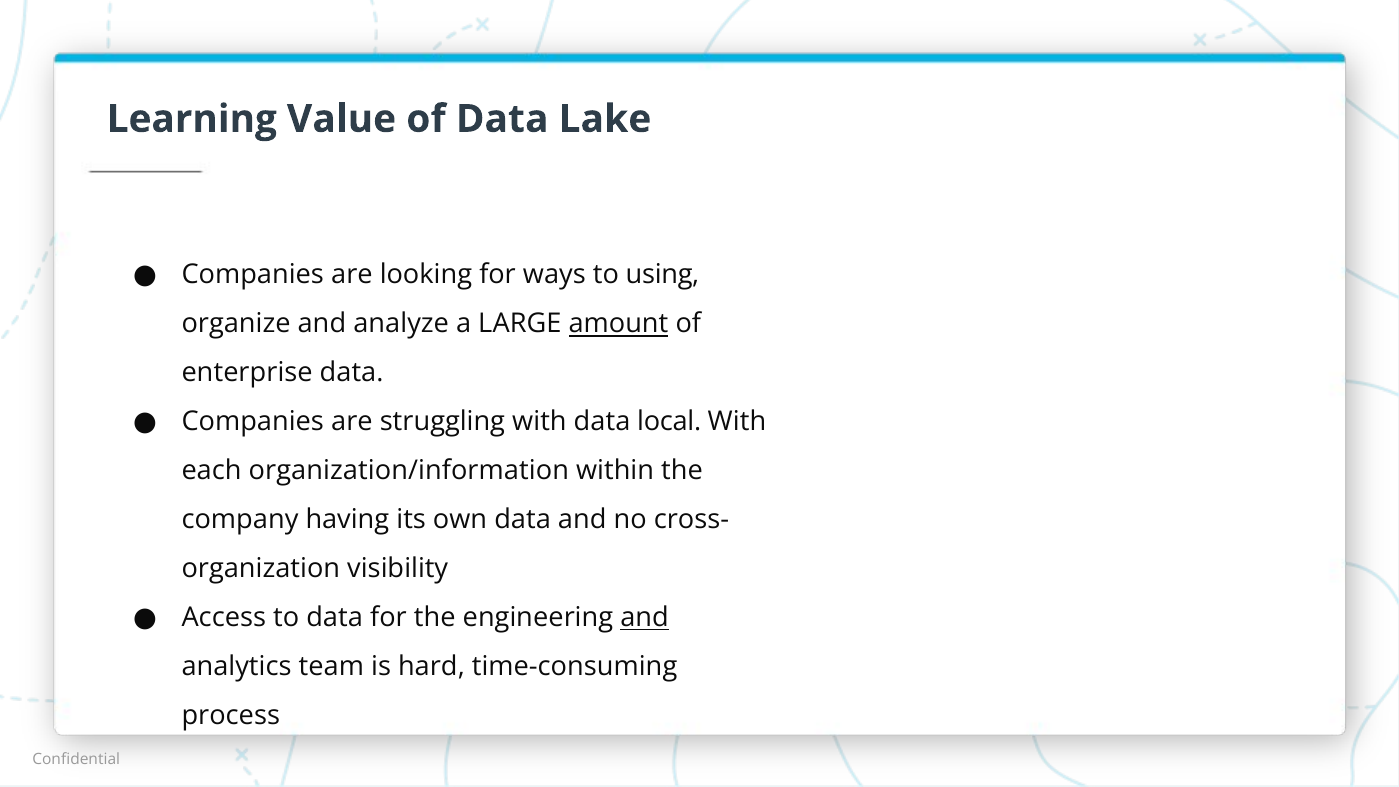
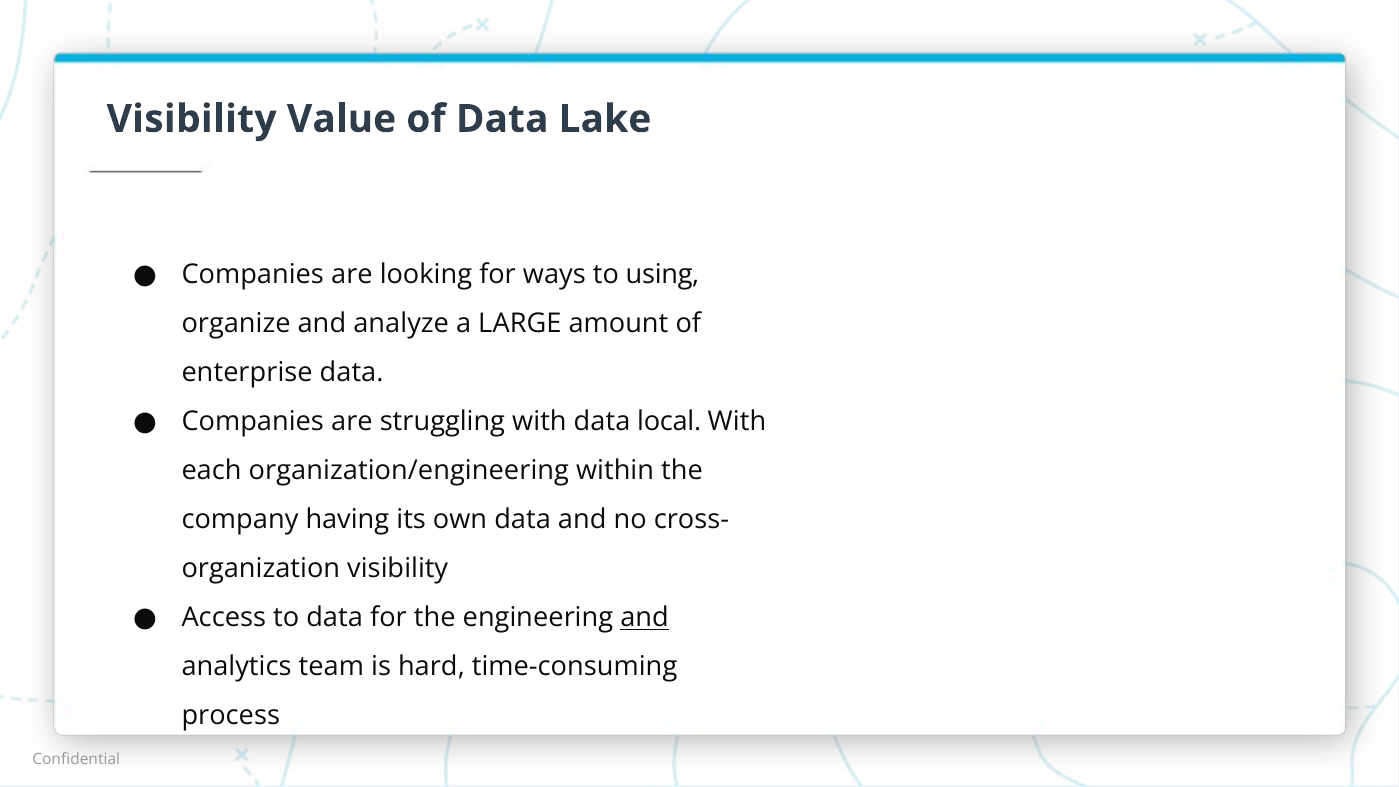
Learning at (192, 119): Learning -> Visibility
amount underline: present -> none
organization/information: organization/information -> organization/engineering
